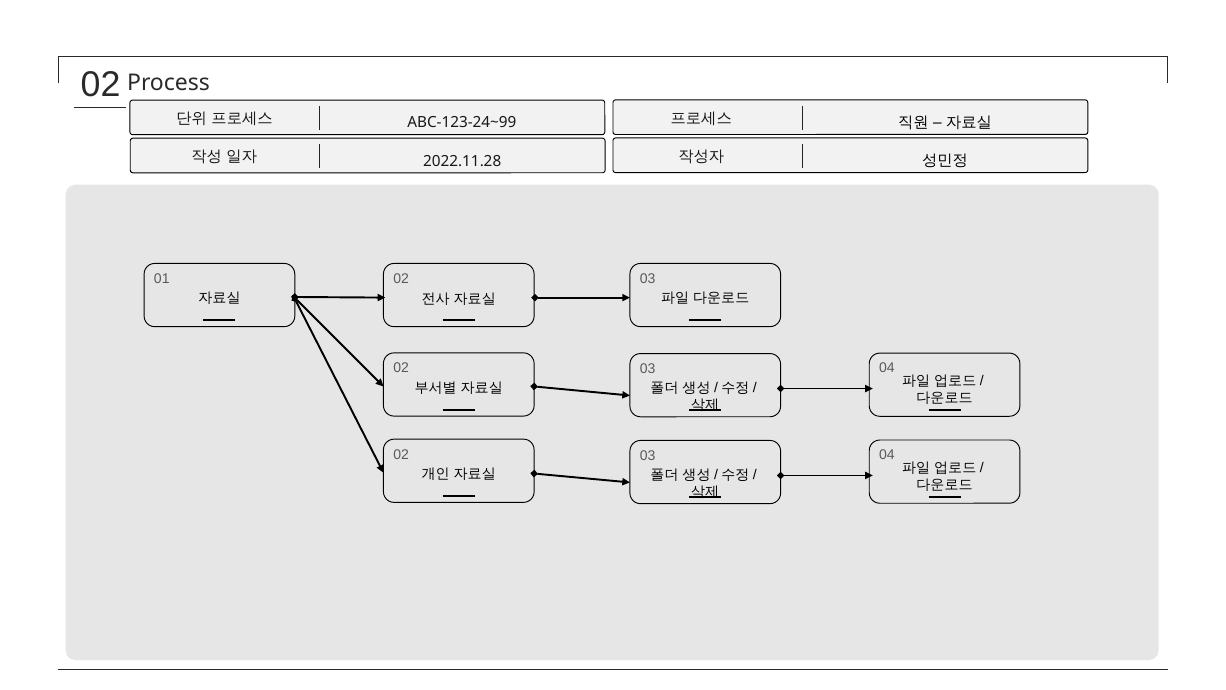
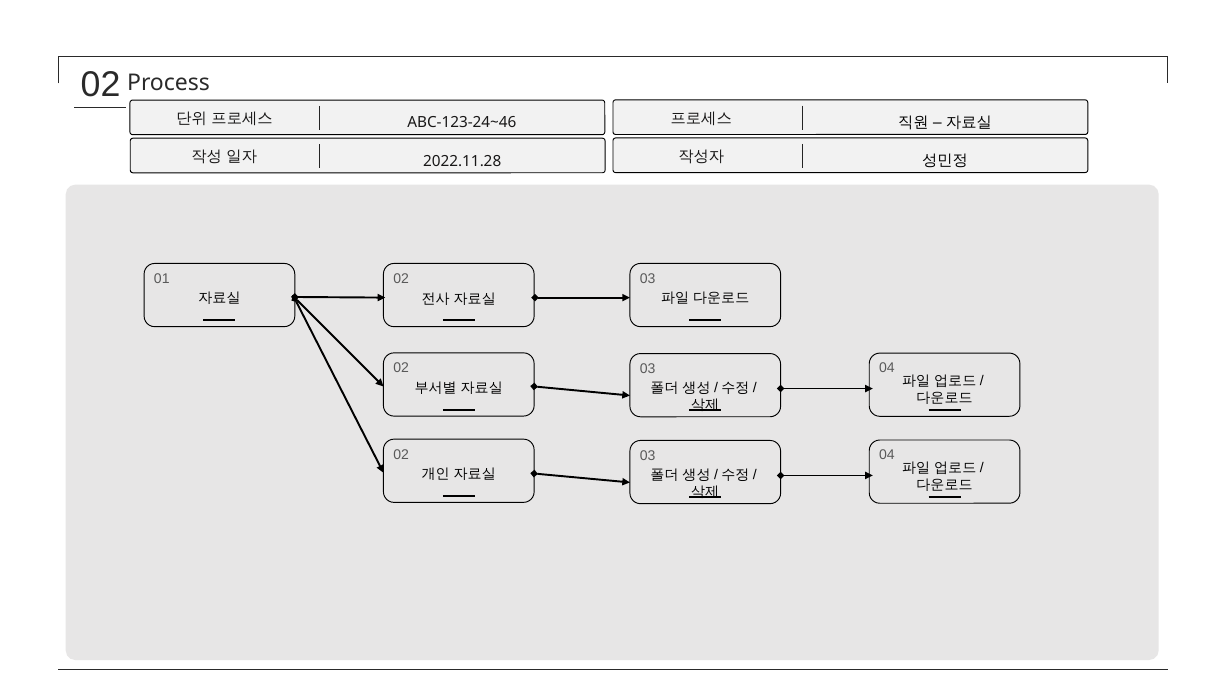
ABC-123-24~99: ABC-123-24~99 -> ABC-123-24~46
